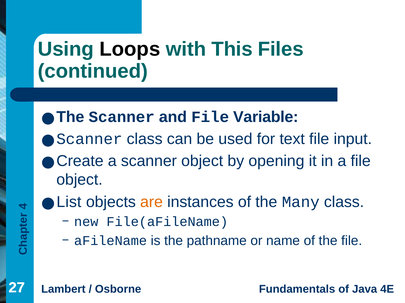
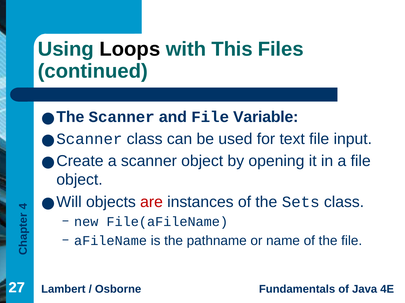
List: List -> Will
are colour: orange -> red
Many: Many -> Sets
